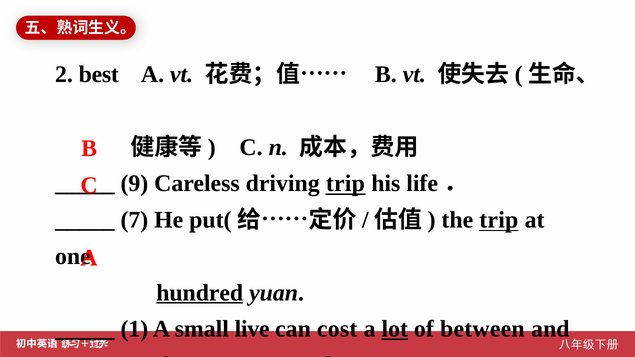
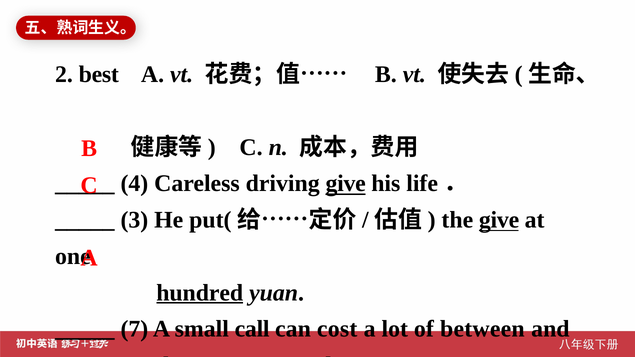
9: 9 -> 4
driving trip: trip -> give
7: 7 -> 3
the trip: trip -> give
1: 1 -> 7
live: live -> call
lot underline: present -> none
